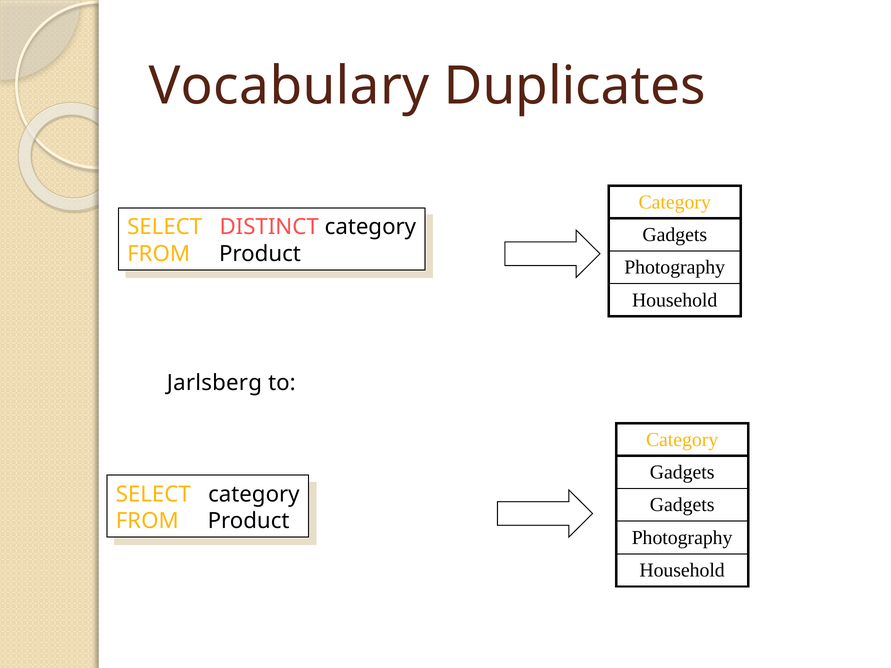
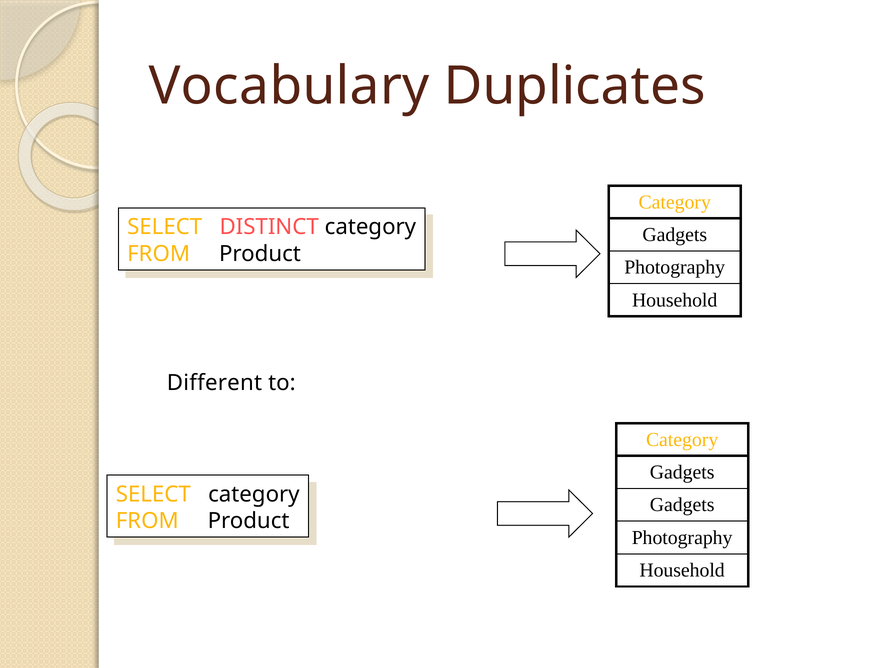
Jarlsberg: Jarlsberg -> Different
